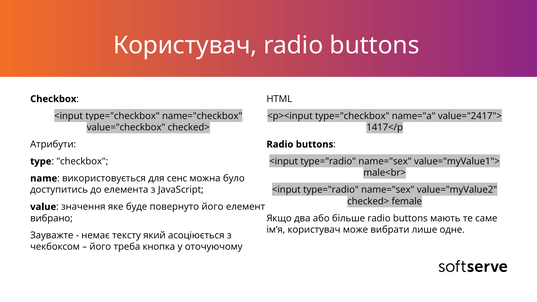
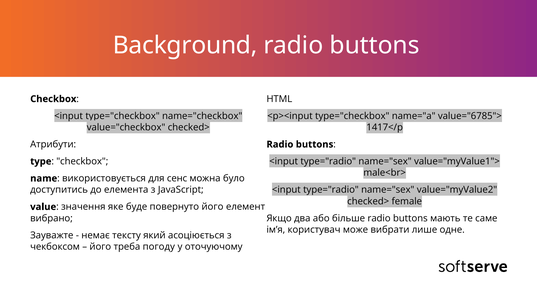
Користувач at (185, 45): Користувач -> Background
value="2417">: value="2417"> -> value="6785">
кнопка: кнопка -> погоду
